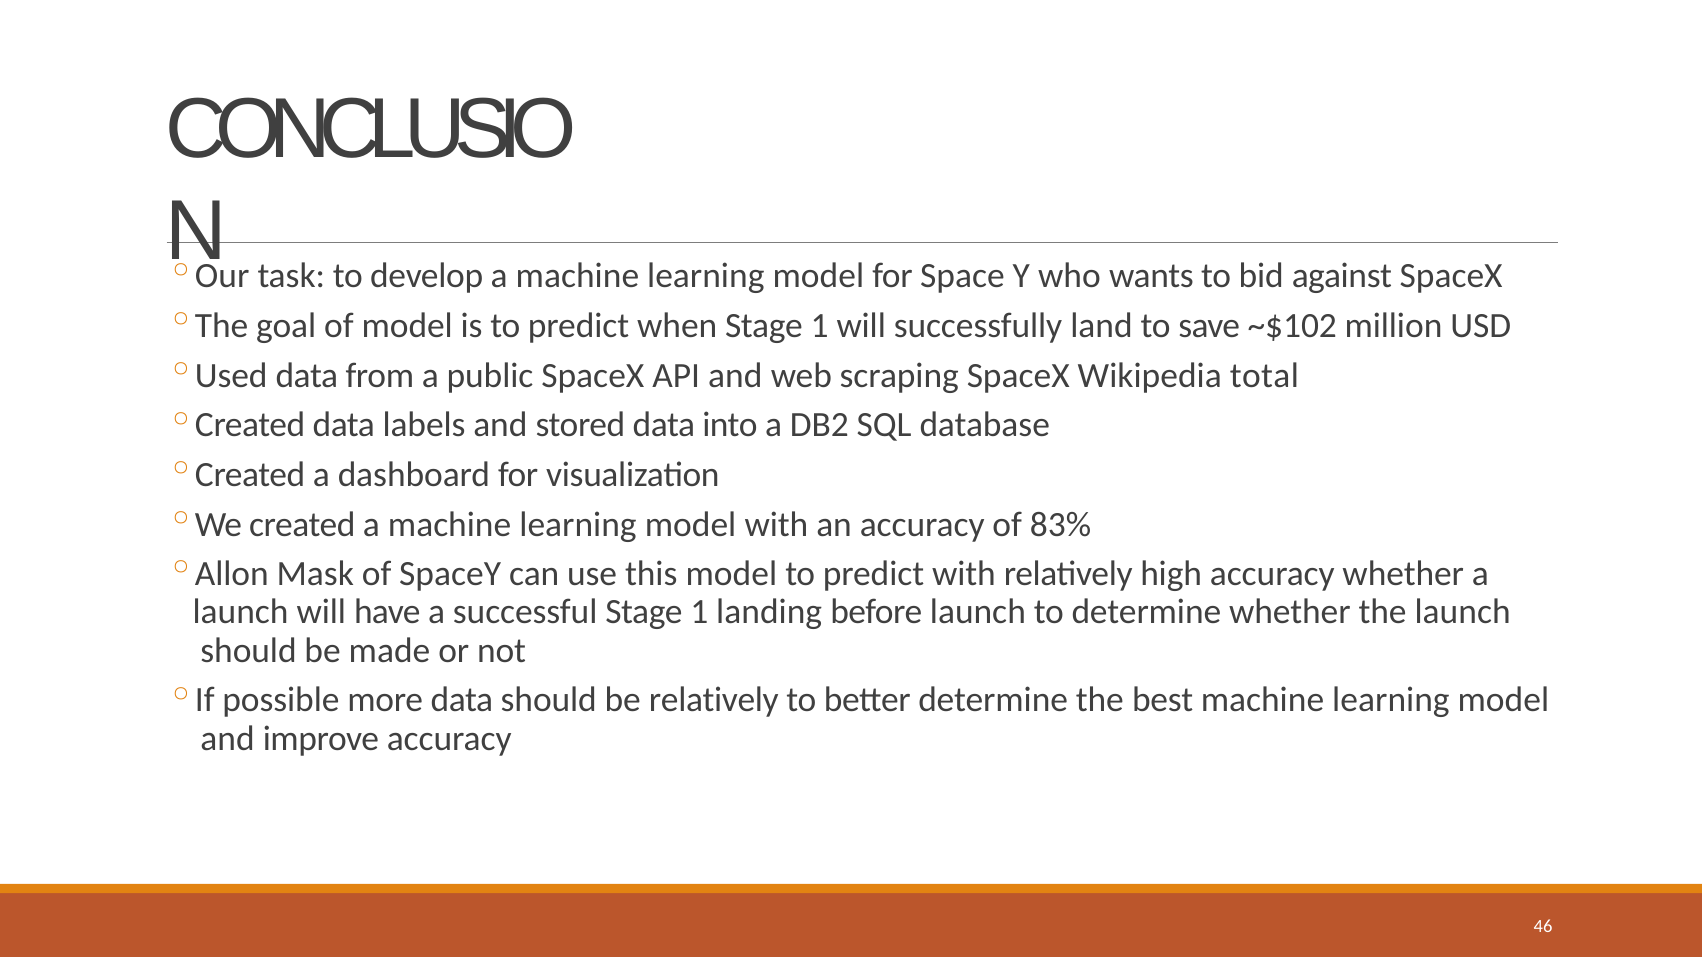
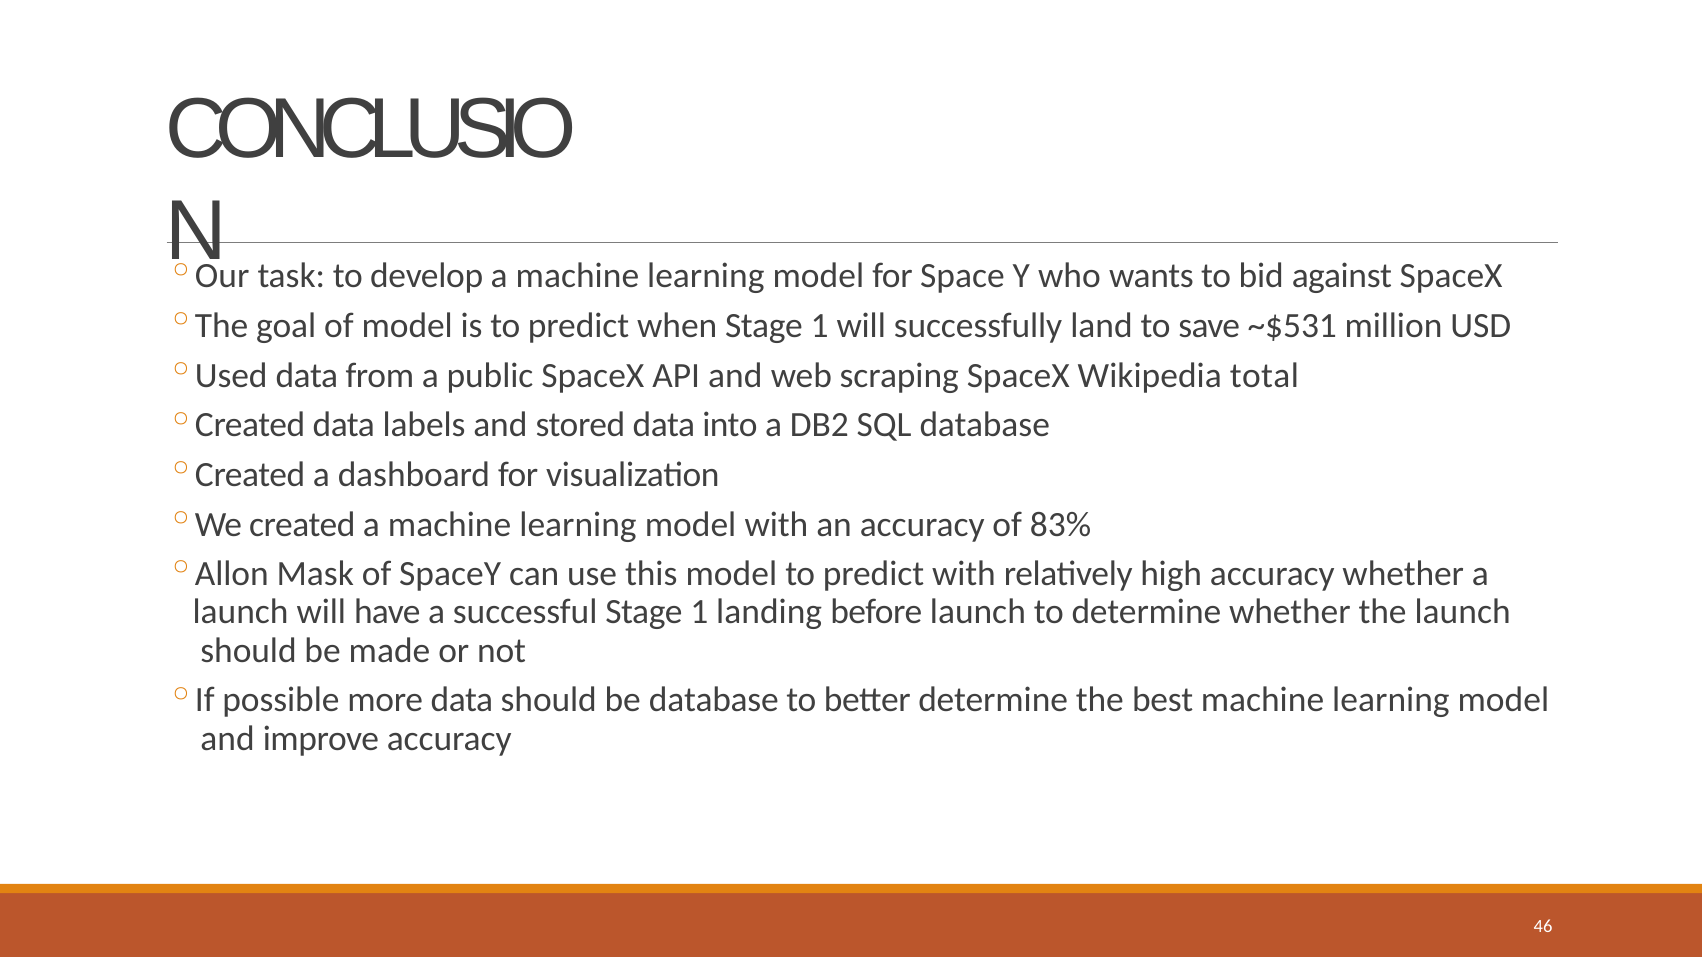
~$102: ~$102 -> ~$531
be relatively: relatively -> database
